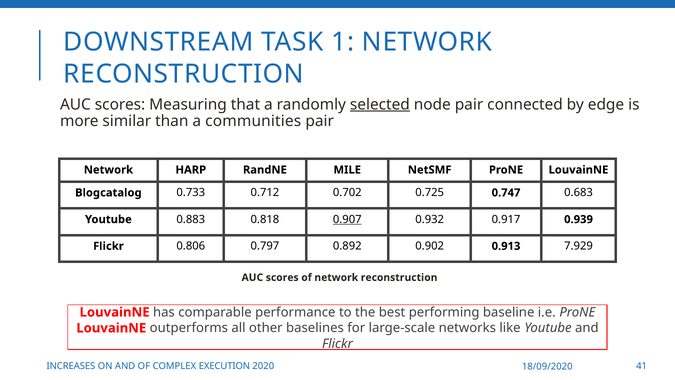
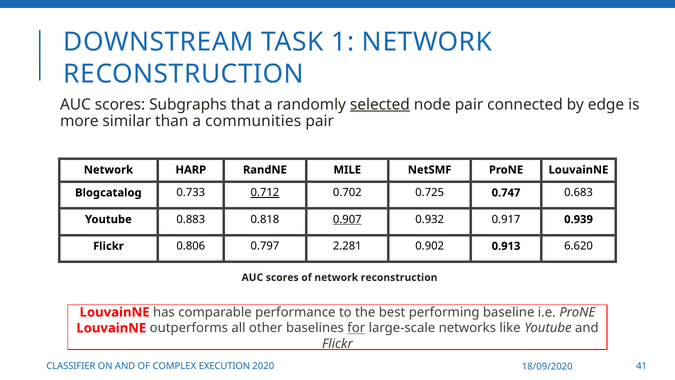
Measuring: Measuring -> Subgraphs
0.712 underline: none -> present
0.892: 0.892 -> 2.281
7.929: 7.929 -> 6.620
for underline: none -> present
INCREASES: INCREASES -> CLASSIFIER
